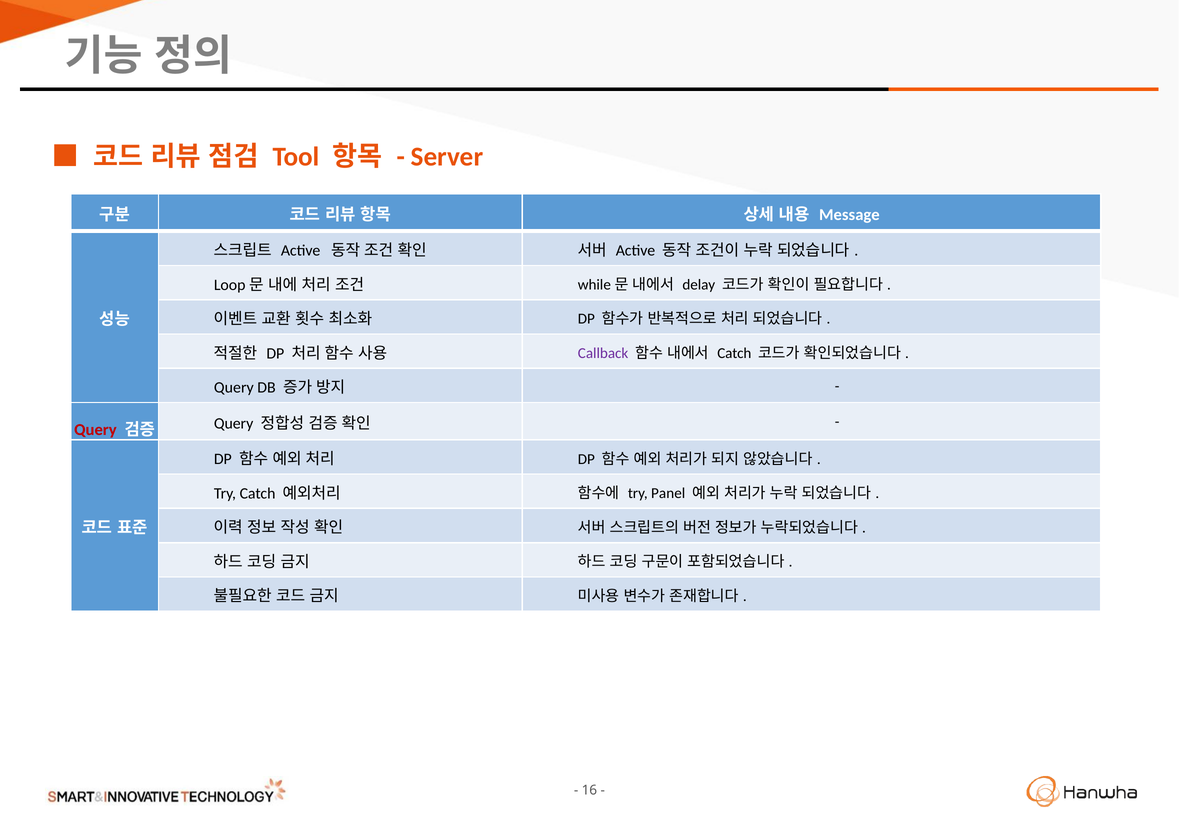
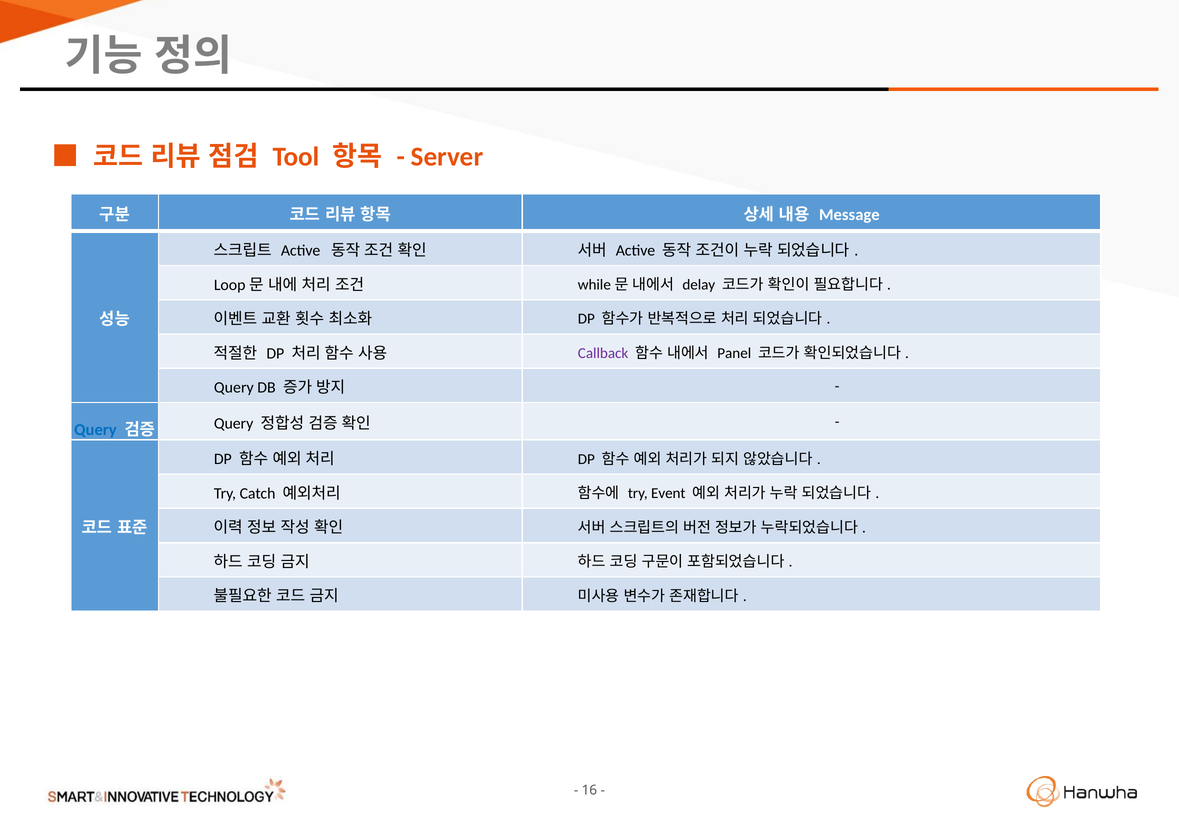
Catch at (734, 353): Catch -> Panel
Query at (95, 430) colour: red -> blue
Panel: Panel -> Event
